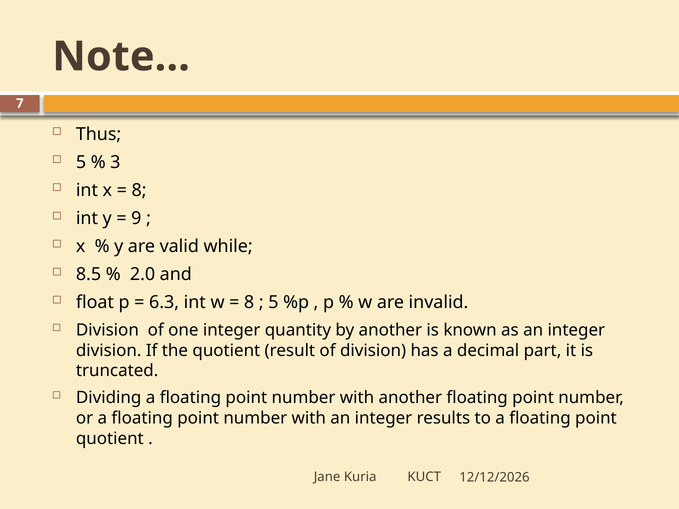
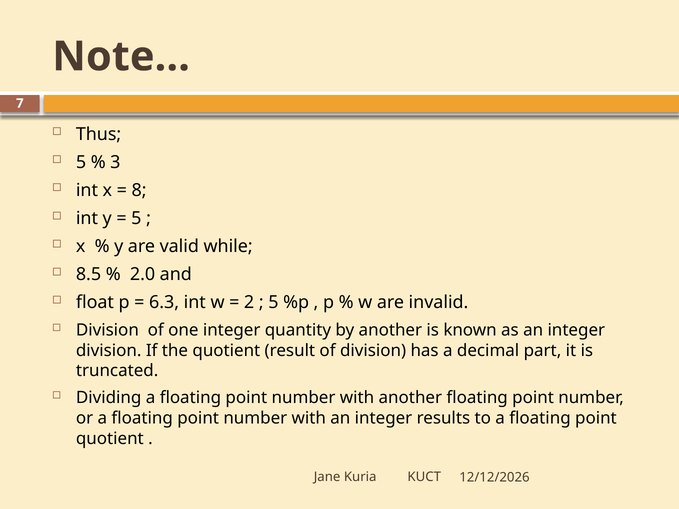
9 at (136, 218): 9 -> 5
8 at (249, 303): 8 -> 2
